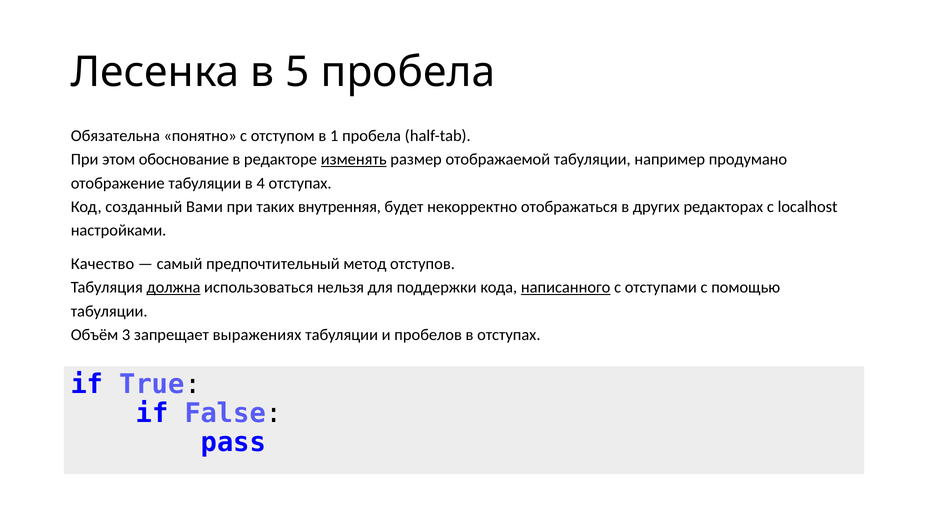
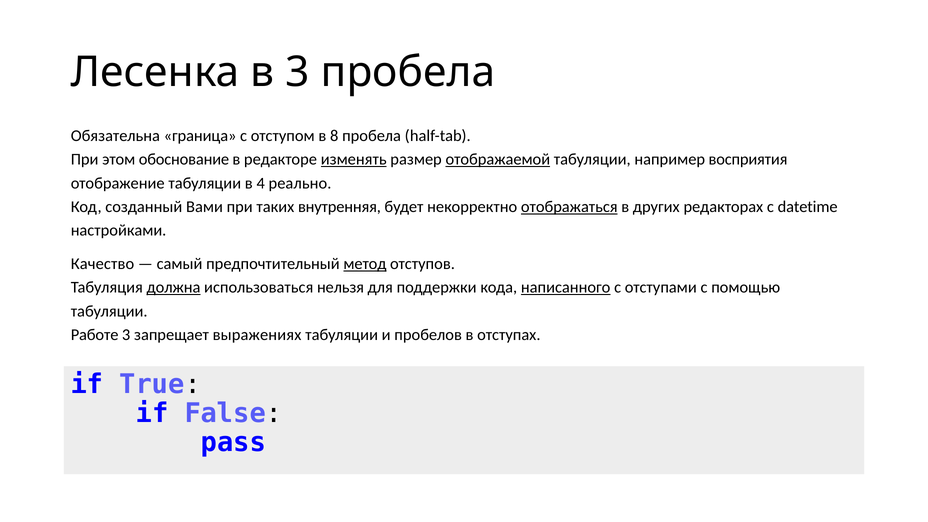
в 5: 5 -> 3
понятно: понятно -> граница
1: 1 -> 8
отображаемой underline: none -> present
продумано: продумано -> восприятия
4 отступах: отступах -> реально
отображаться underline: none -> present
localhost: localhost -> datetime
метод underline: none -> present
Объём: Объём -> Работе
